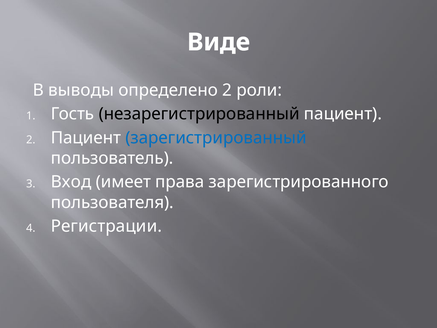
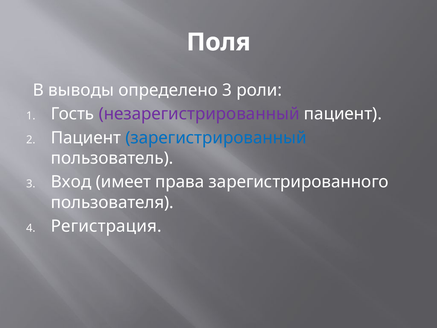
Виде: Виде -> Поля
определено 2: 2 -> 3
незарегистрированный colour: black -> purple
Регистрации: Регистрации -> Регистрация
